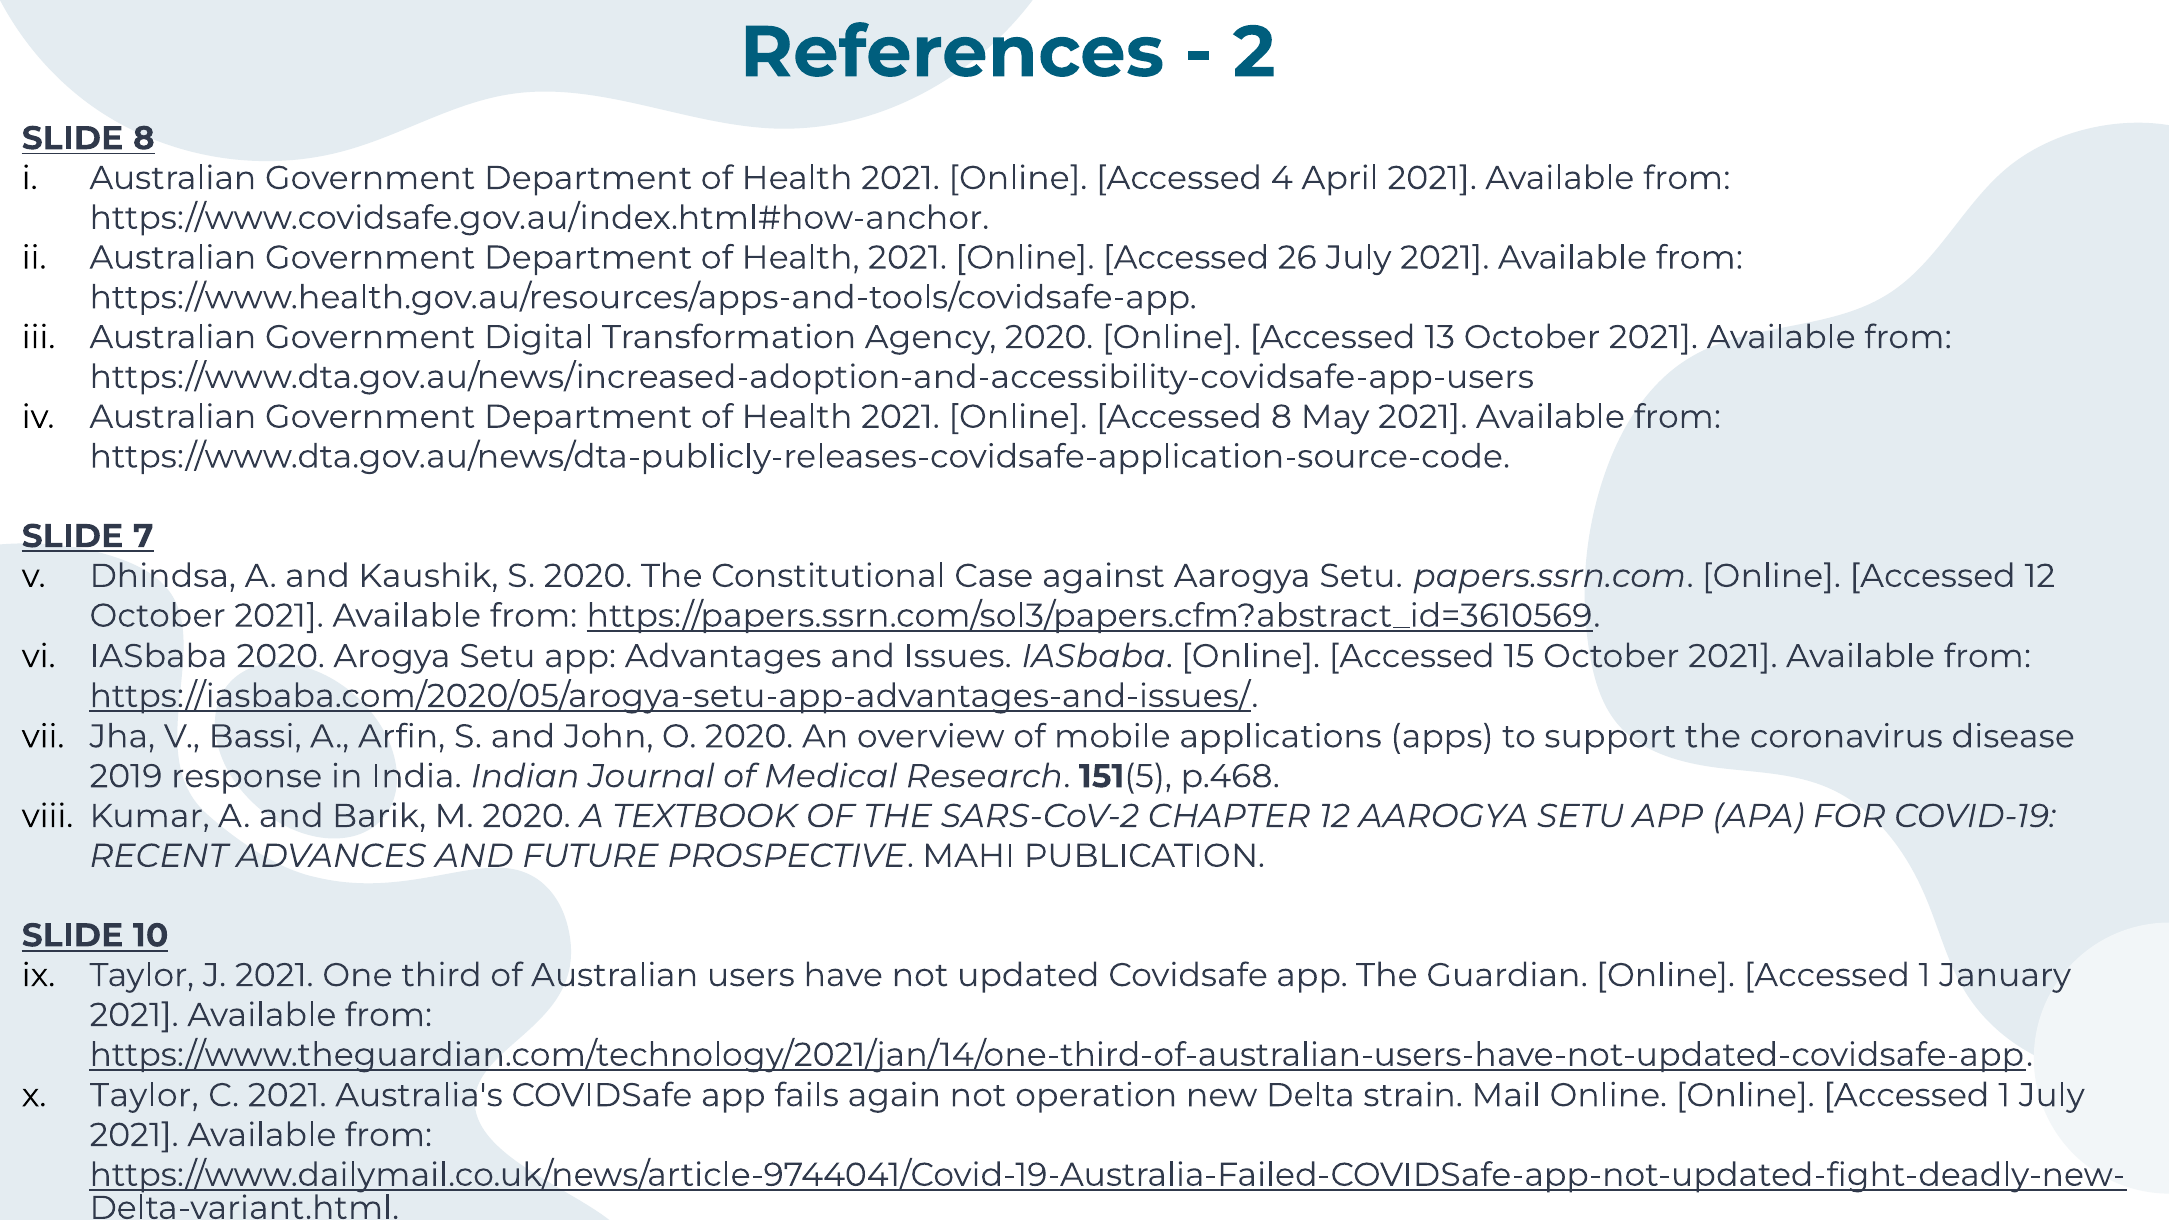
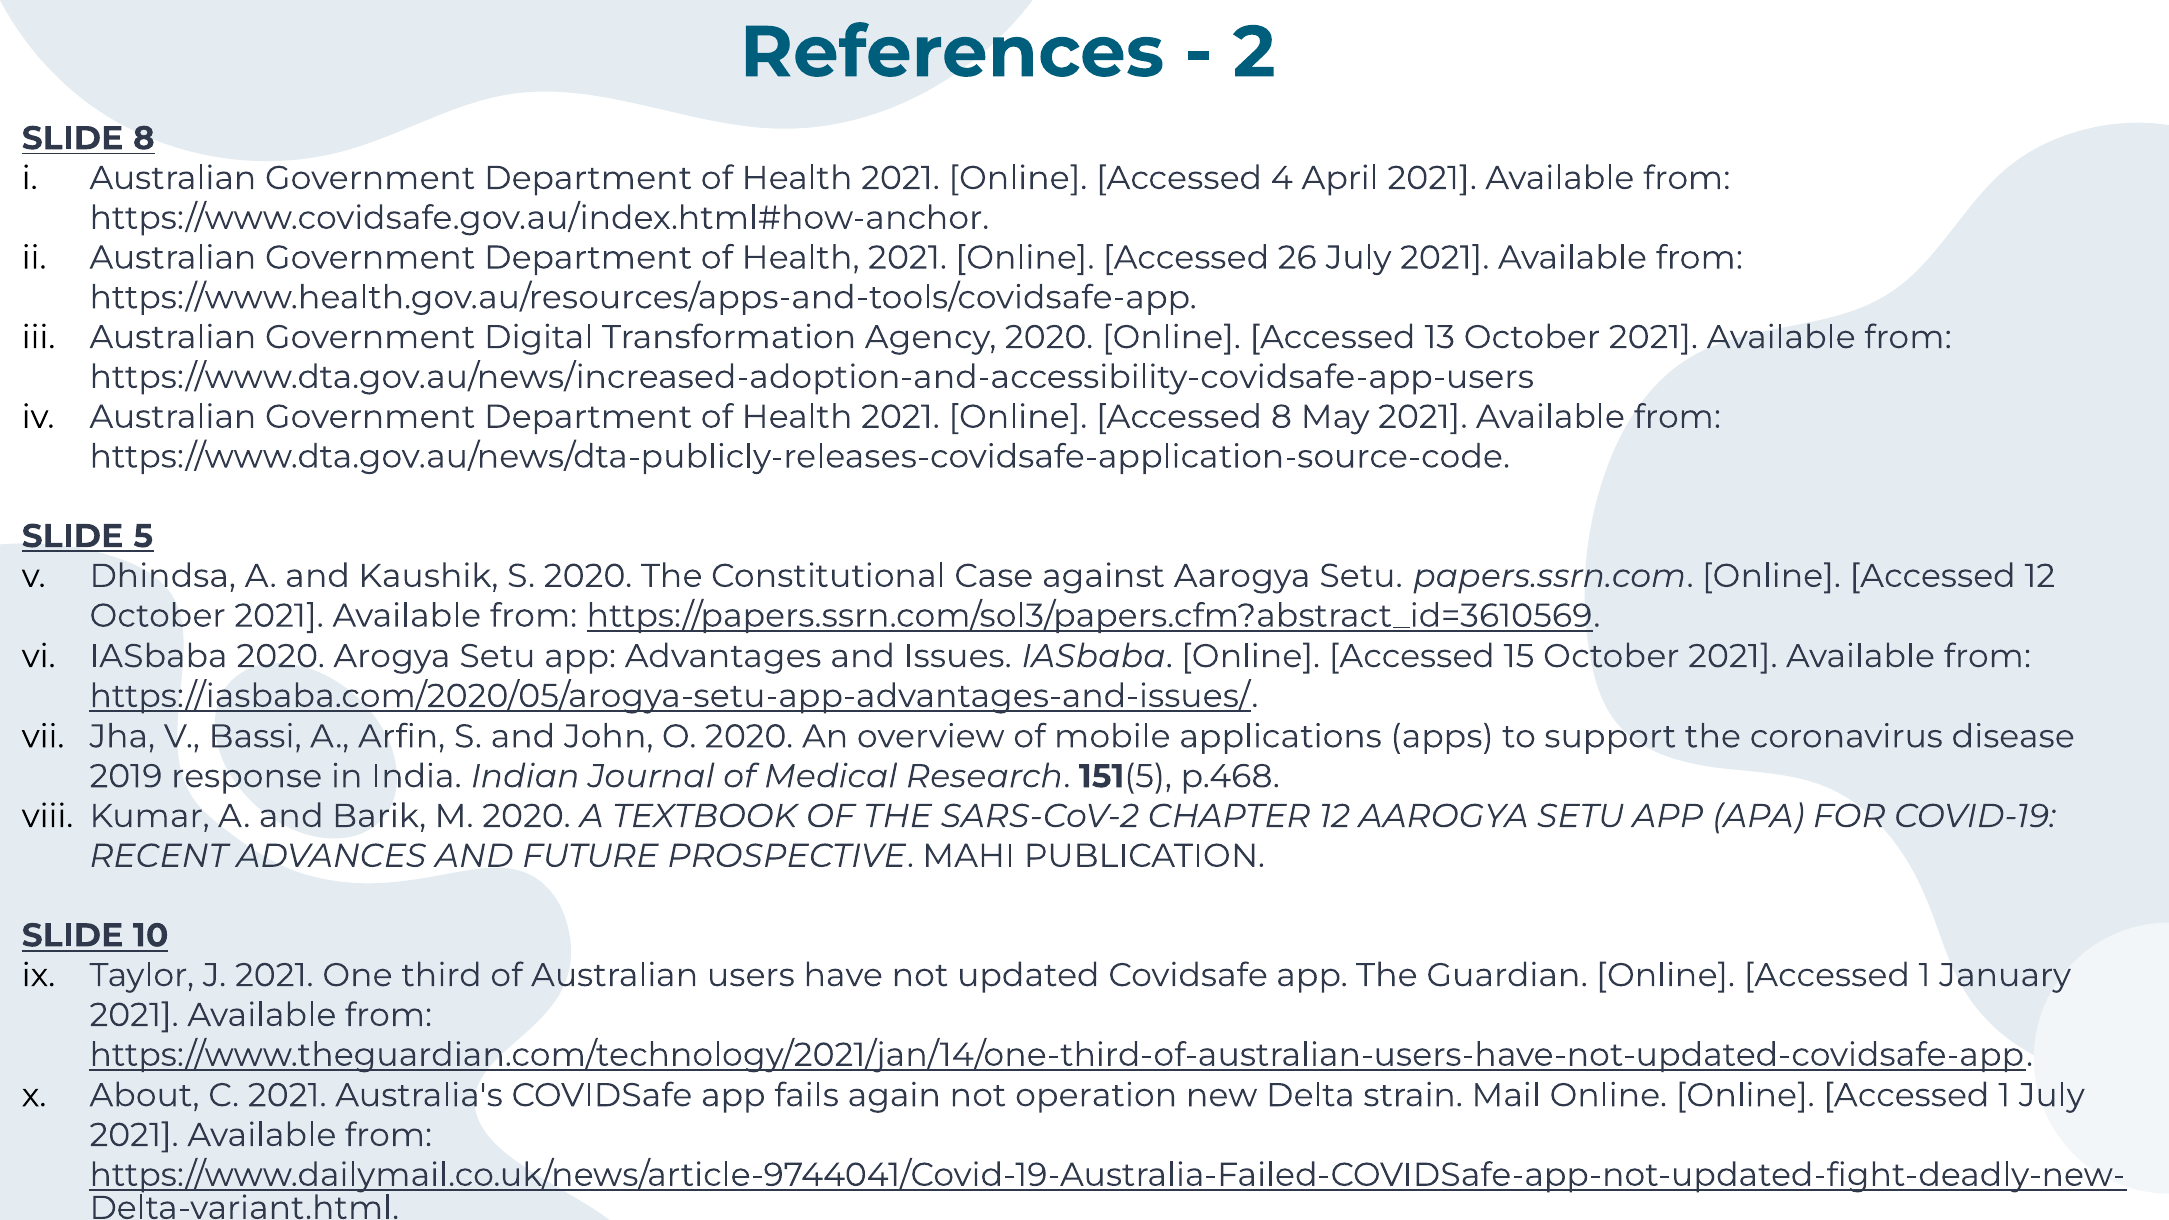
7: 7 -> 5
Taylor at (144, 1095): Taylor -> About
